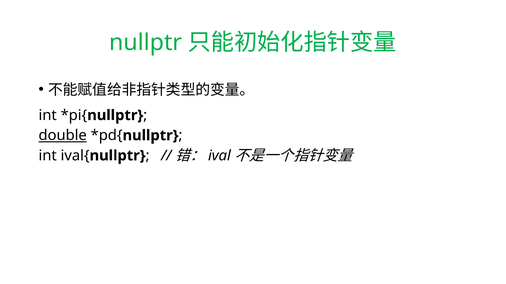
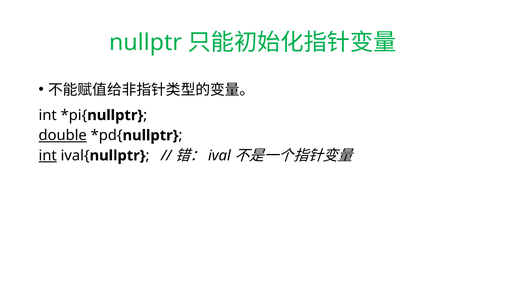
int at (48, 156) underline: none -> present
